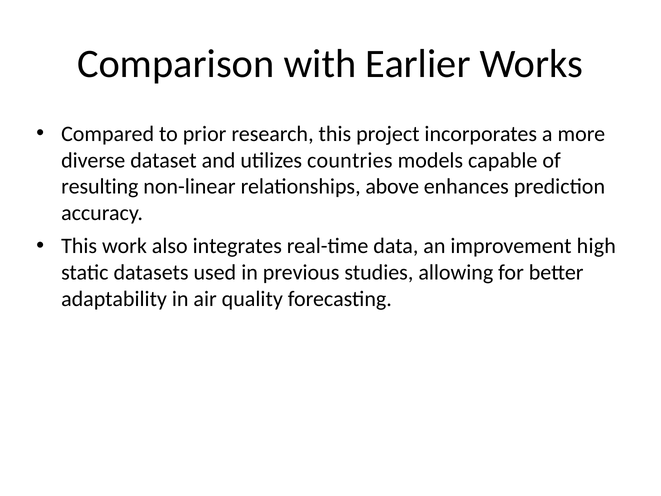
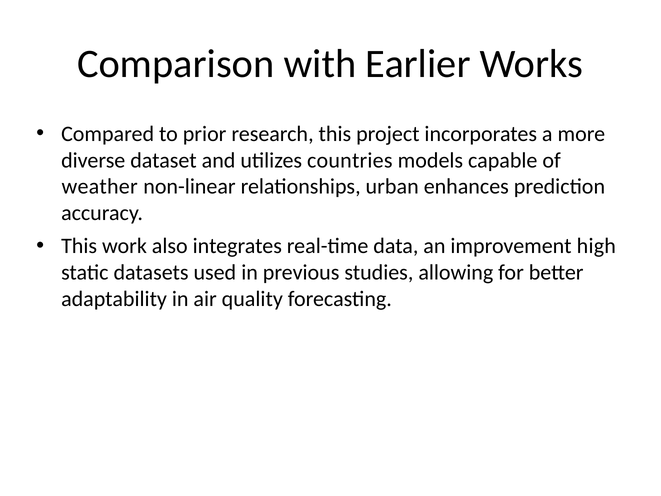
resulting: resulting -> weather
above: above -> urban
